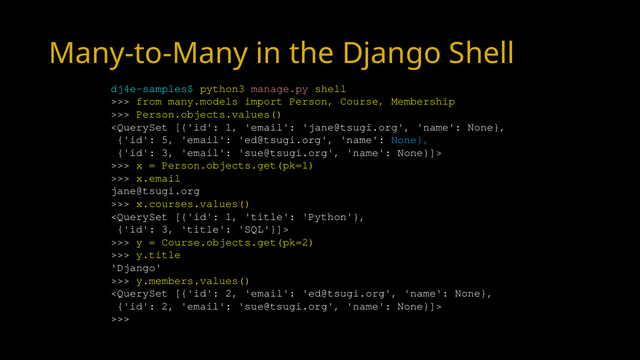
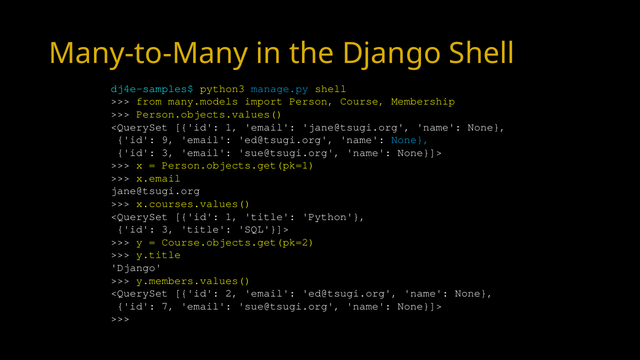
manage.py colour: pink -> light blue
5: 5 -> 9
2 at (168, 306): 2 -> 7
